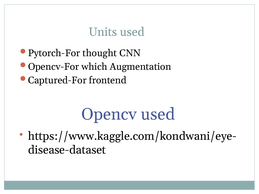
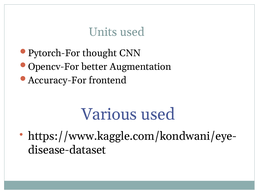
which: which -> better
Captured-For: Captured-For -> Accuracy-For
Opencv: Opencv -> Various
